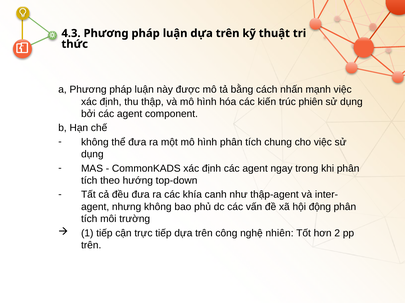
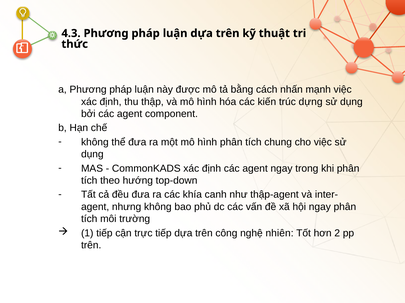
phiên: phiên -> dựng
hội động: động -> ngay
